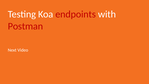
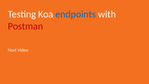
endpoints colour: red -> blue
